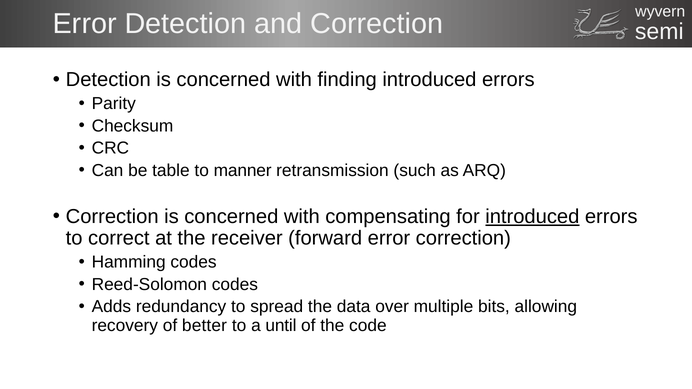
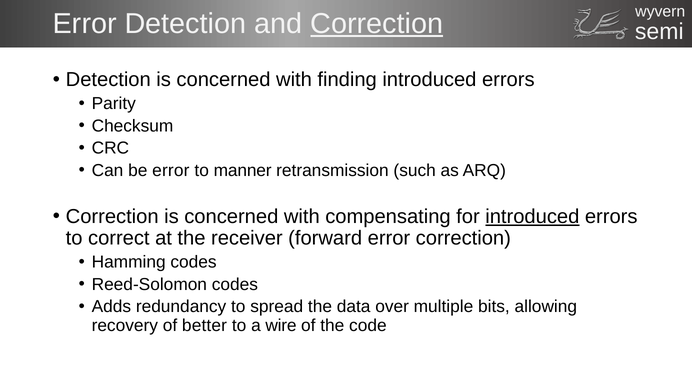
Correction at (377, 24) underline: none -> present
be table: table -> error
until: until -> wire
